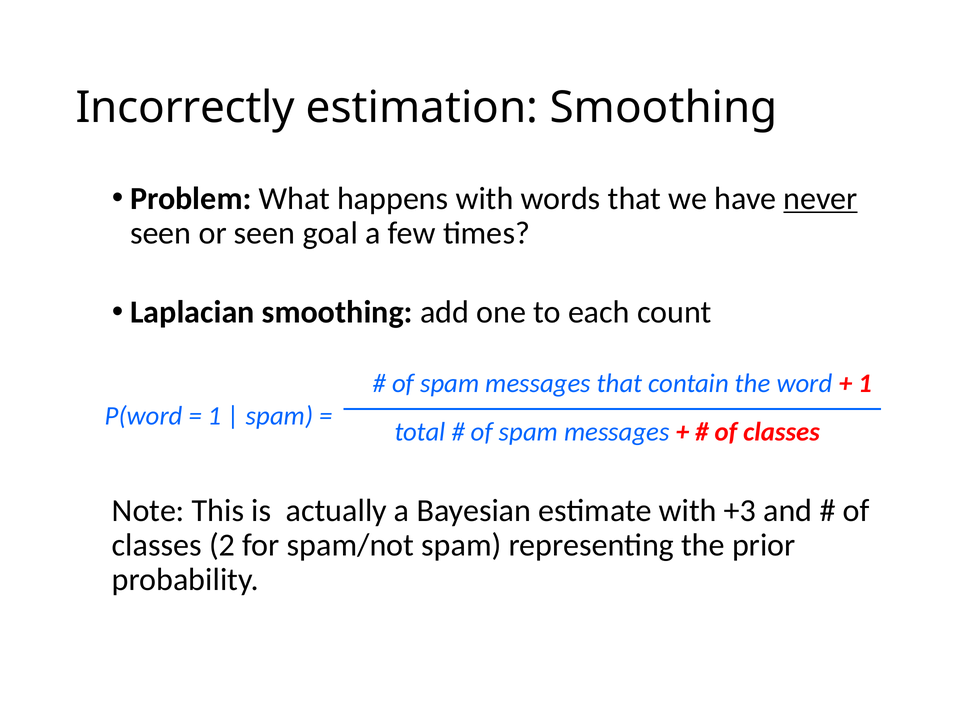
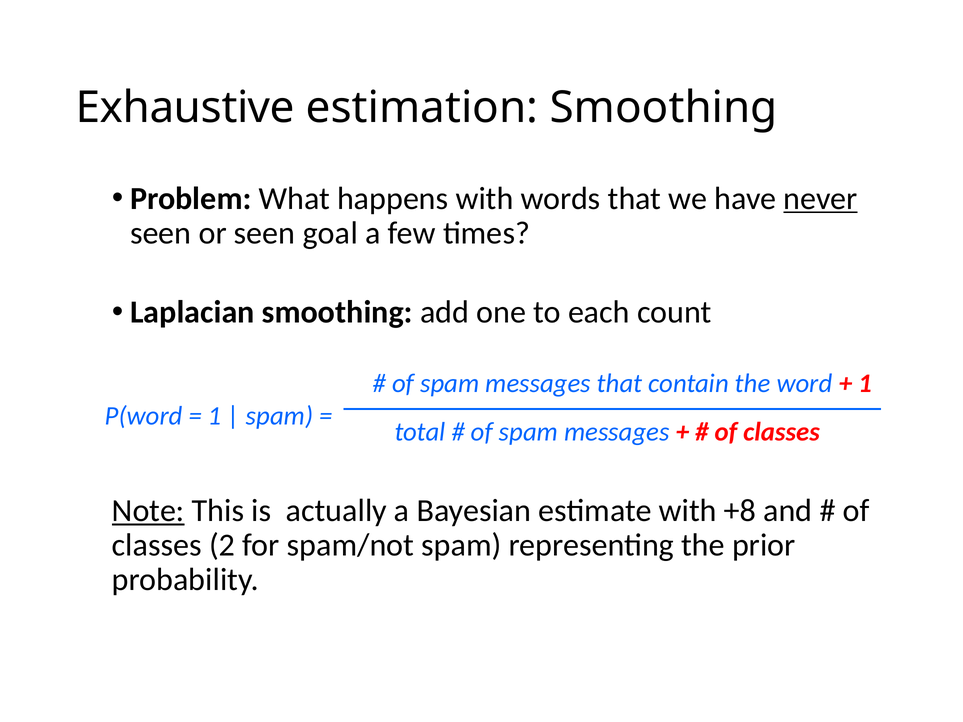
Incorrectly: Incorrectly -> Exhaustive
Note underline: none -> present
+3: +3 -> +8
